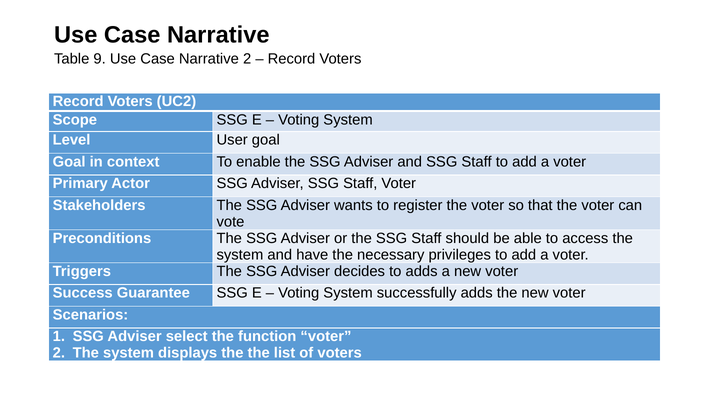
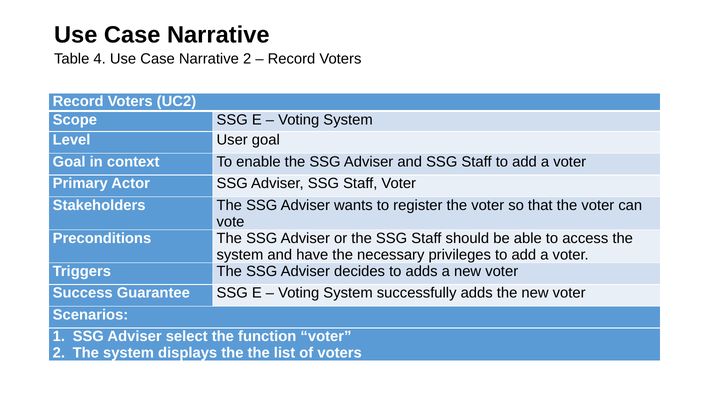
9: 9 -> 4
